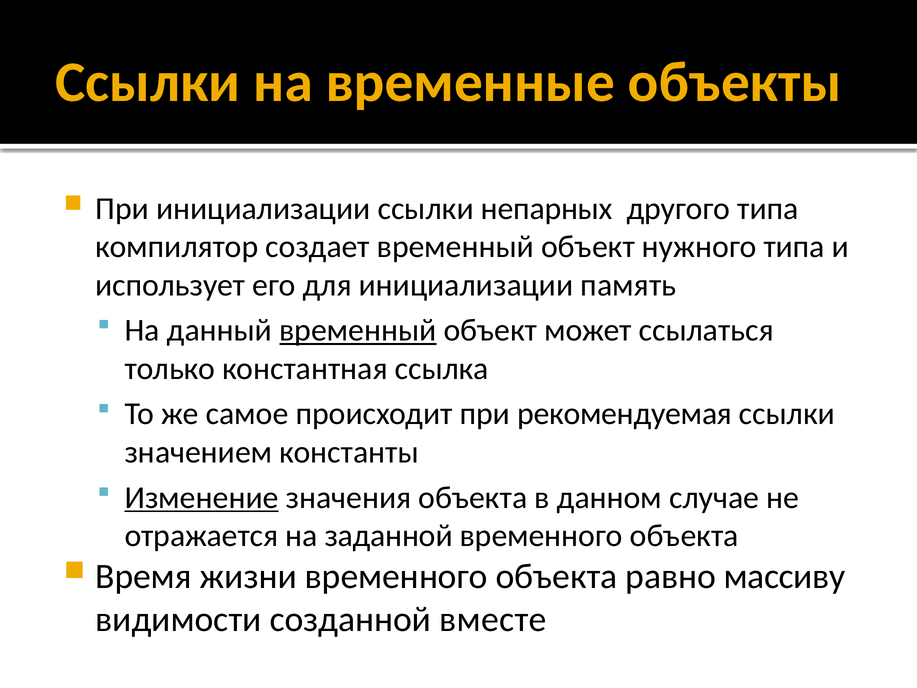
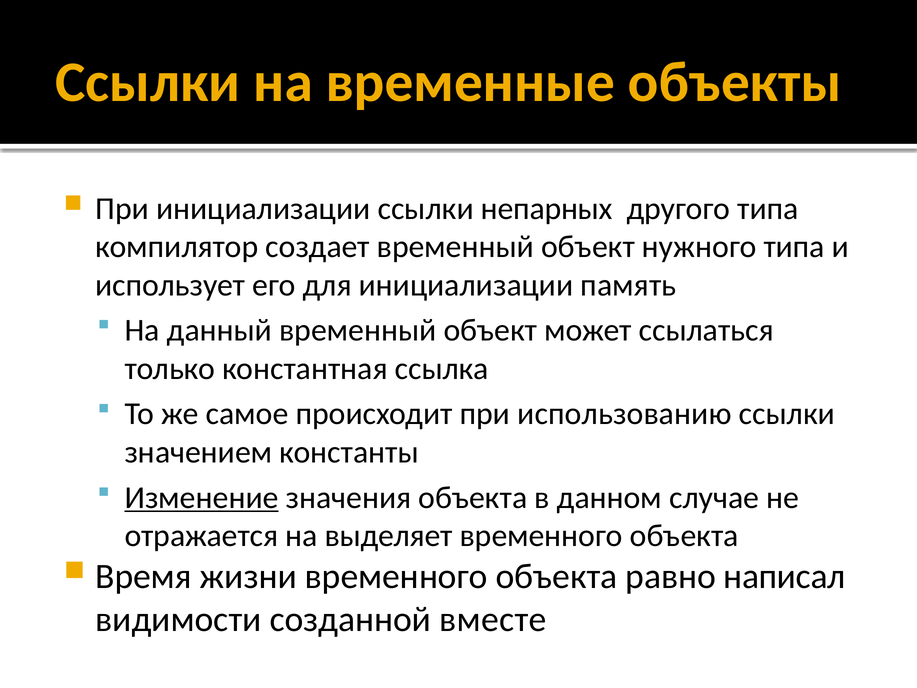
временный at (358, 330) underline: present -> none
рекомендуемая: рекомендуемая -> использованию
заданной: заданной -> выделяет
массиву: массиву -> написал
